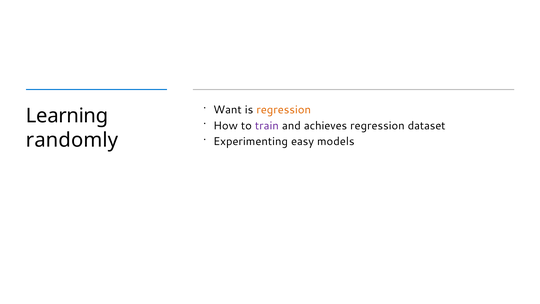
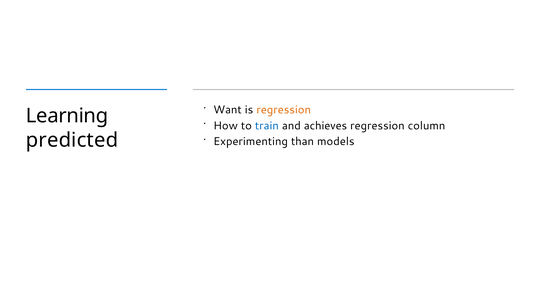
train colour: purple -> blue
dataset: dataset -> column
randomly: randomly -> predicted
easy: easy -> than
